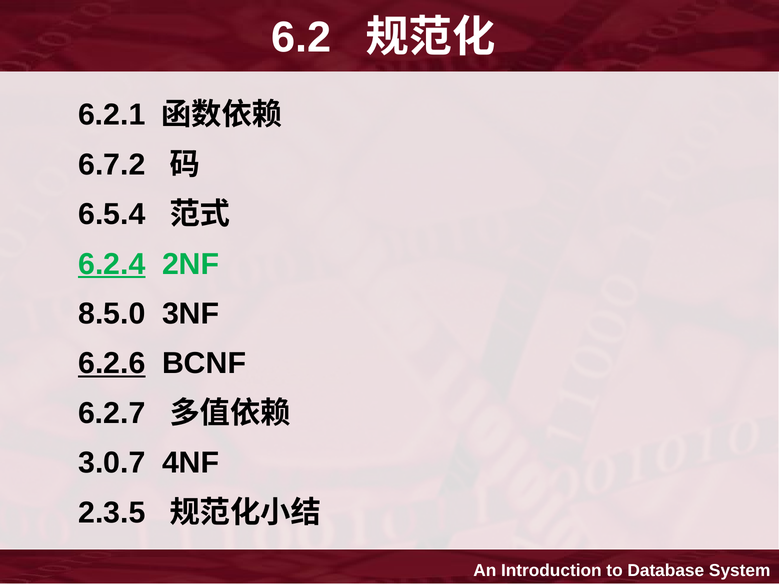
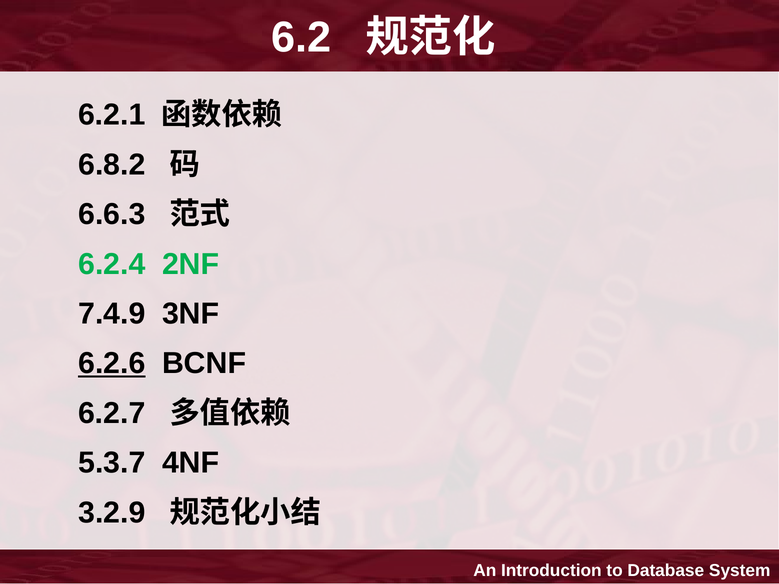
6.7.2: 6.7.2 -> 6.8.2
6.5.4: 6.5.4 -> 6.6.3
6.2.4 underline: present -> none
8.5.0: 8.5.0 -> 7.4.9
3.0.7: 3.0.7 -> 5.3.7
2.3.5: 2.3.5 -> 3.2.9
